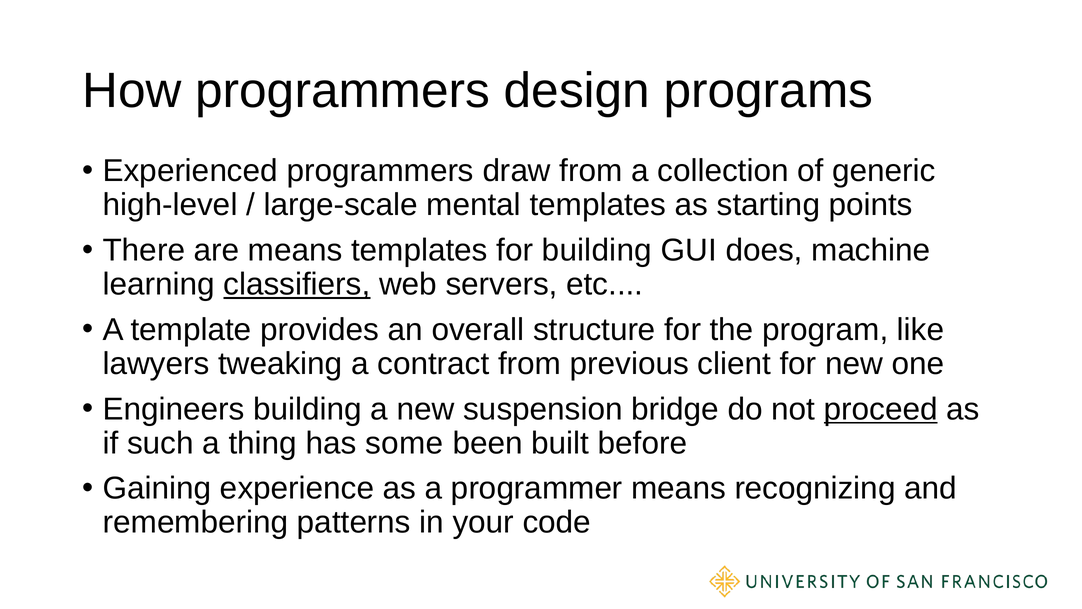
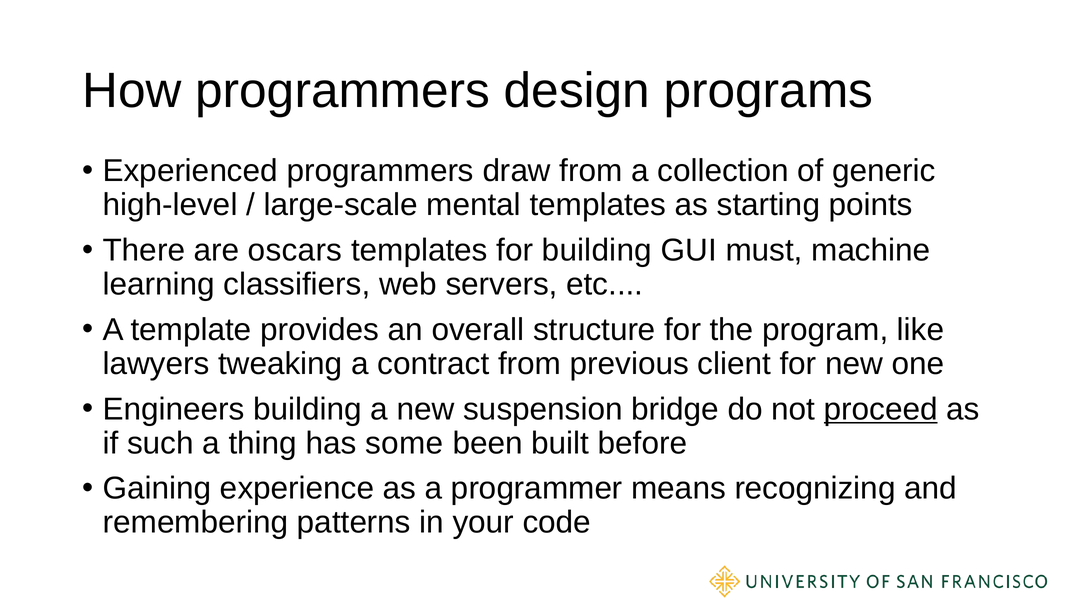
are means: means -> oscars
does: does -> must
classifiers underline: present -> none
